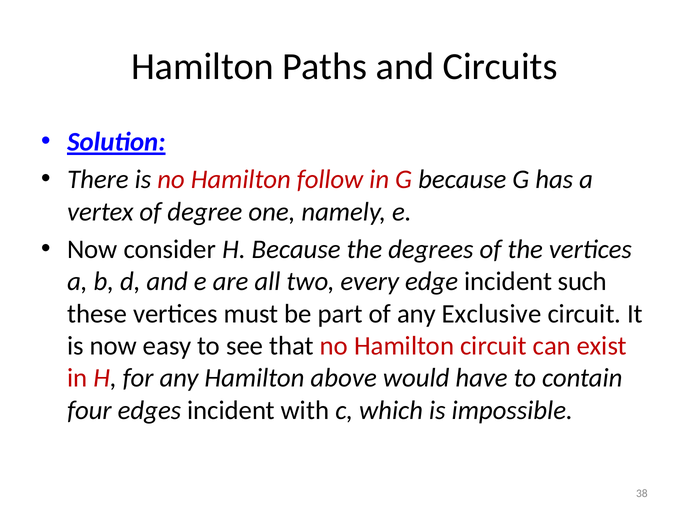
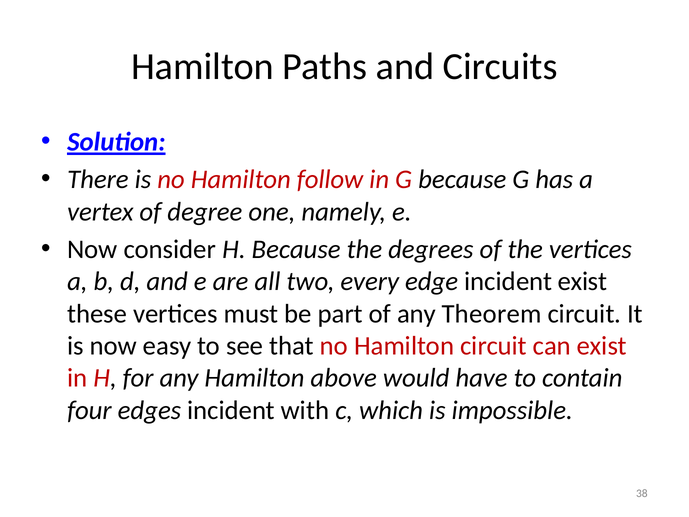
incident such: such -> exist
Exclusive: Exclusive -> Theorem
